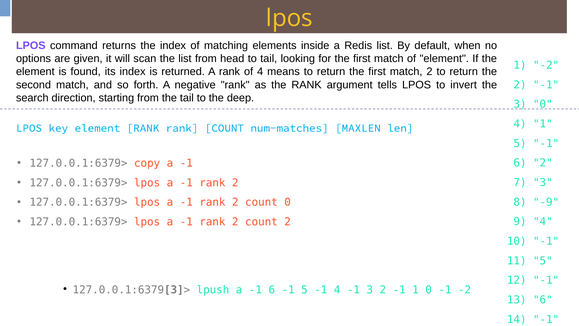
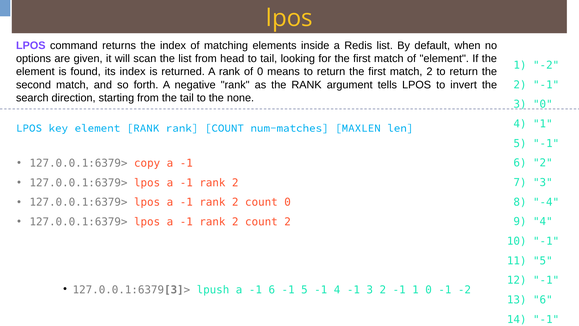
of 4: 4 -> 0
deep: deep -> none
-9: -9 -> -4
